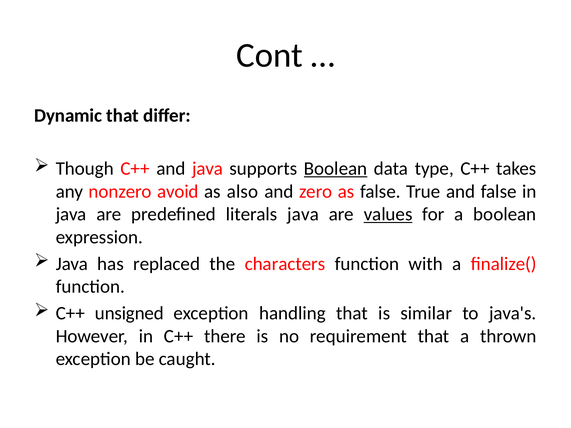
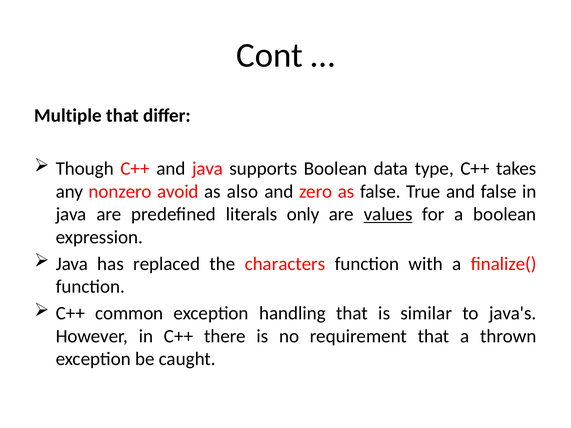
Dynamic: Dynamic -> Multiple
Boolean at (336, 169) underline: present -> none
literals java: java -> only
unsigned: unsigned -> common
